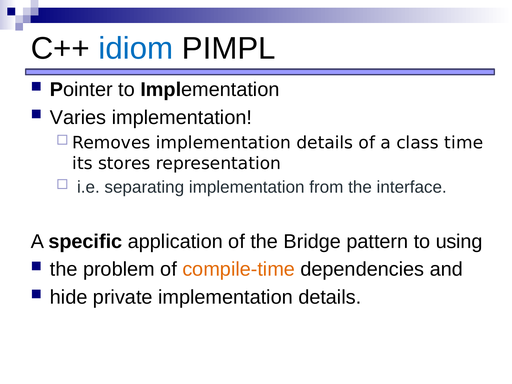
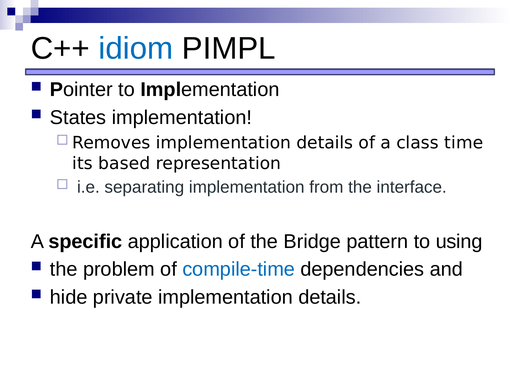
Varies: Varies -> States
stores: stores -> based
compile-time colour: orange -> blue
